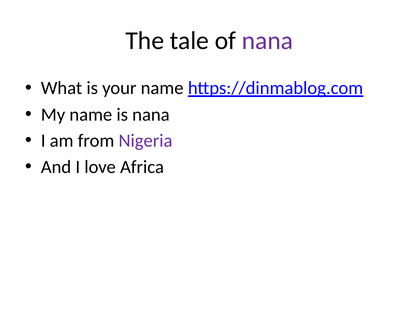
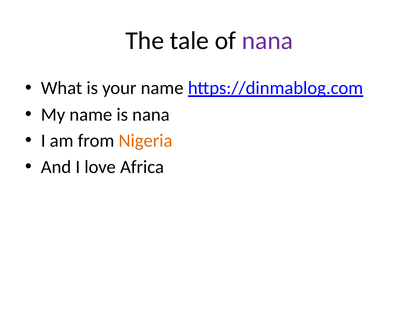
Nigeria colour: purple -> orange
